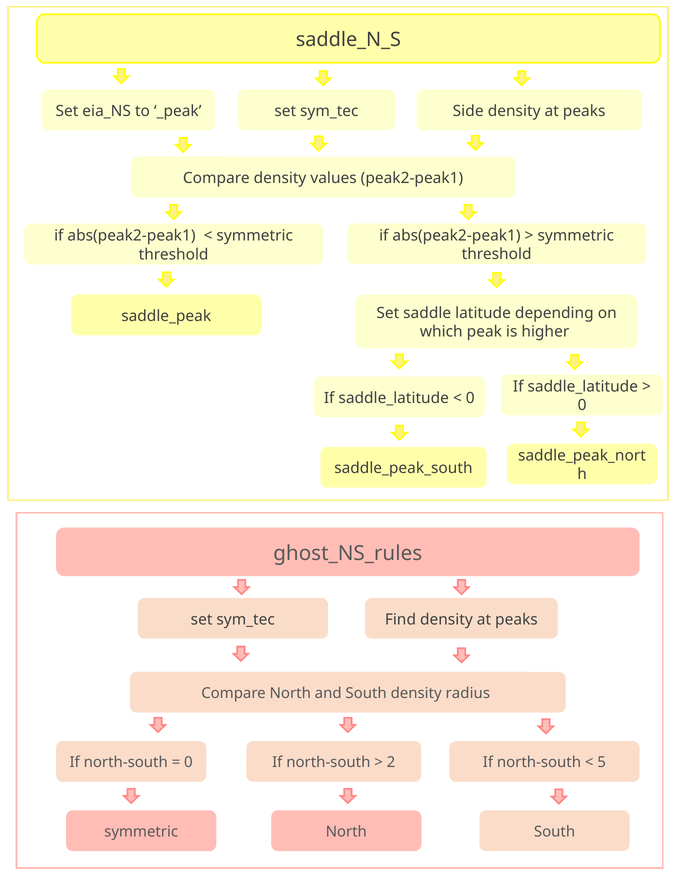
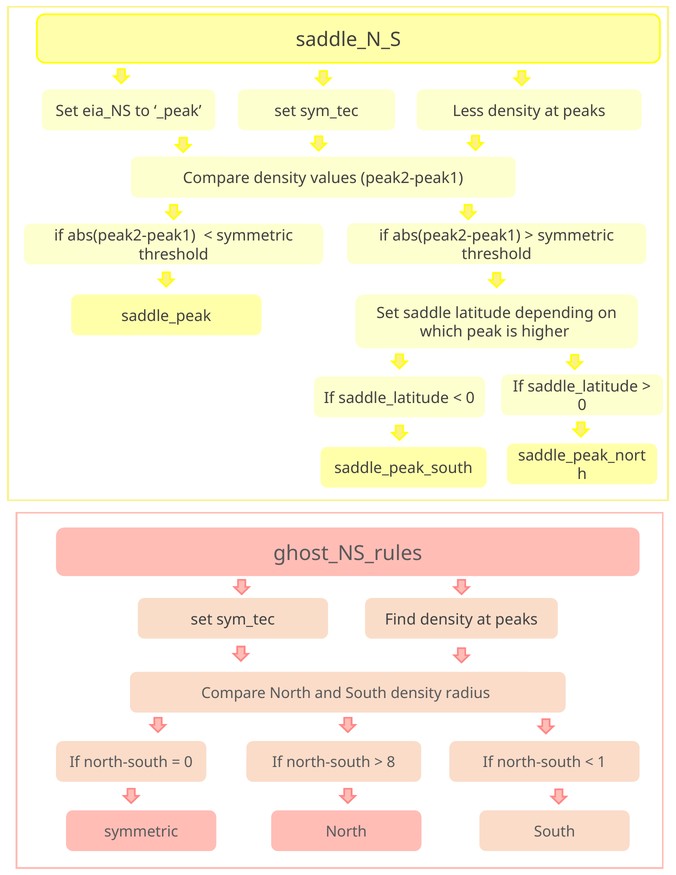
Side: Side -> Less
2: 2 -> 8
5: 5 -> 1
